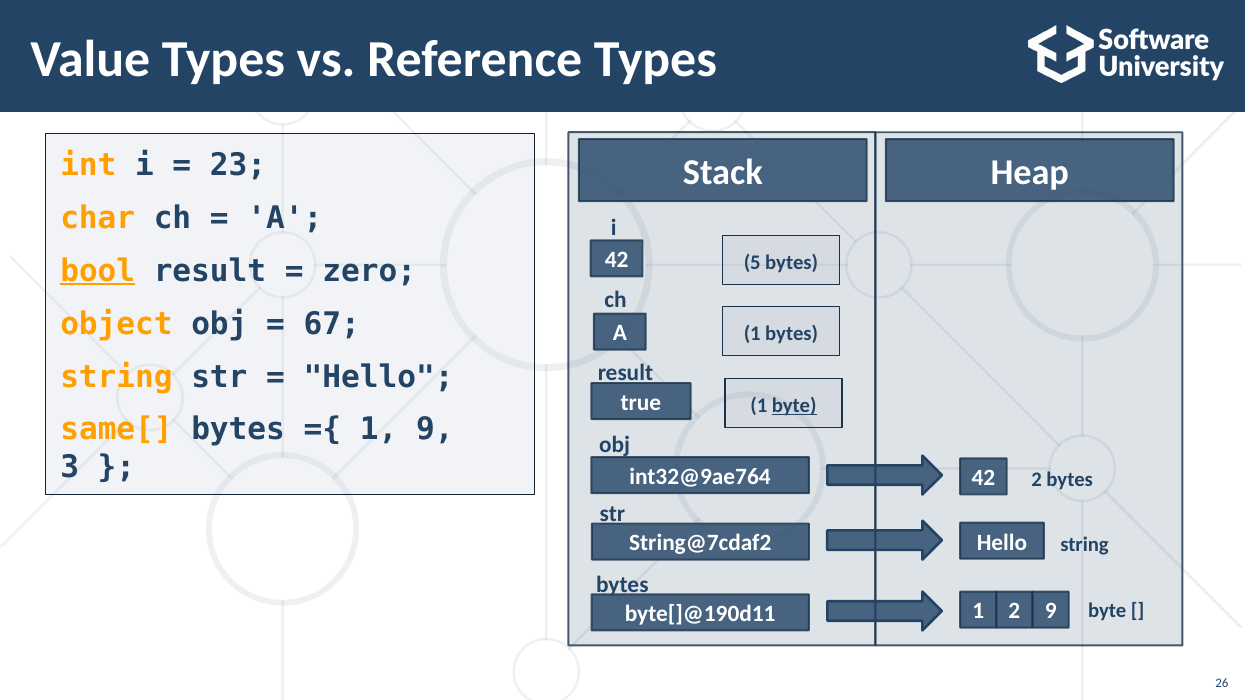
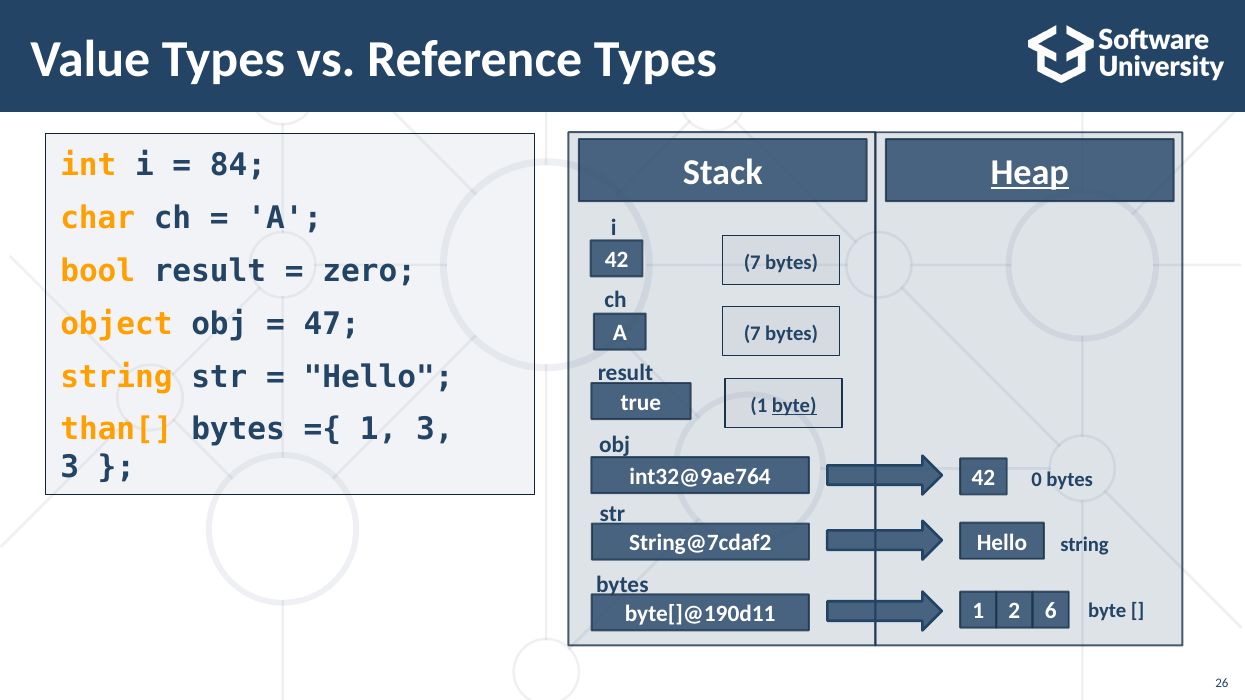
23: 23 -> 84
Heap underline: none -> present
42 5: 5 -> 7
bool underline: present -> none
67: 67 -> 47
A 1: 1 -> 7
same[: same[ -> than[
1 9: 9 -> 3
42 2: 2 -> 0
2 9: 9 -> 6
